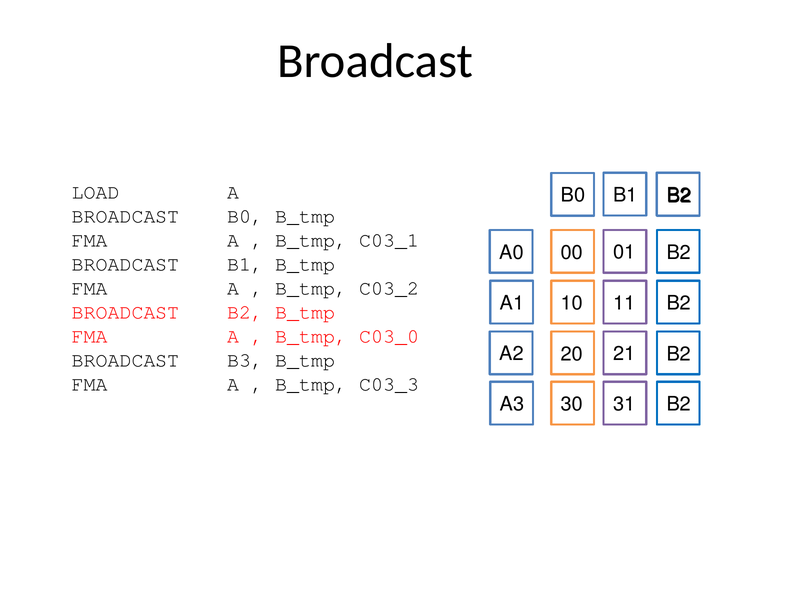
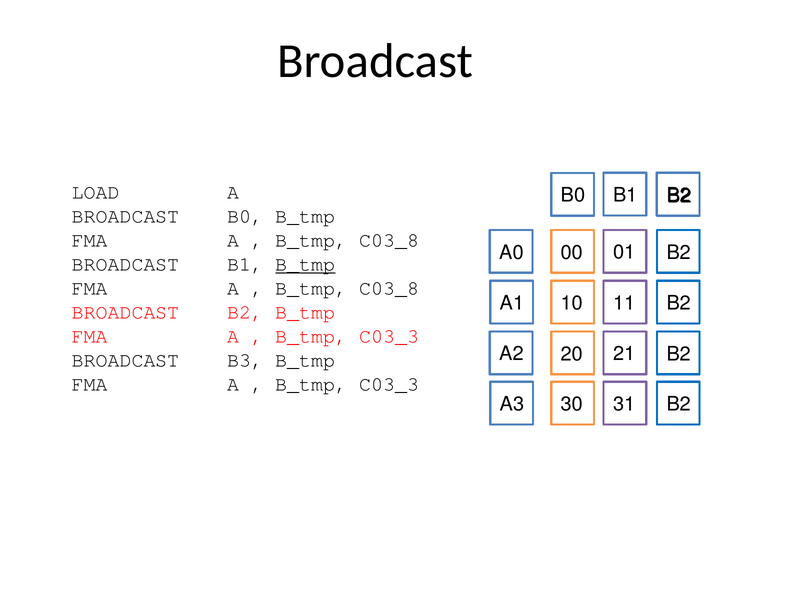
C03_1 at (389, 240): C03_1 -> C03_8
B_tmp at (305, 264) underline: none -> present
C03_2 at (389, 288): C03_2 -> C03_8
C03_0 at (389, 336): C03_0 -> C03_3
